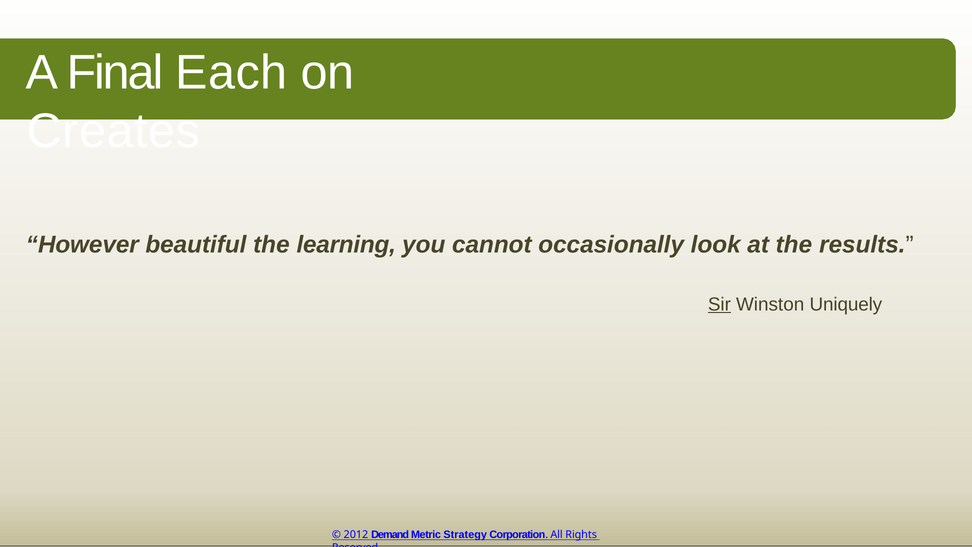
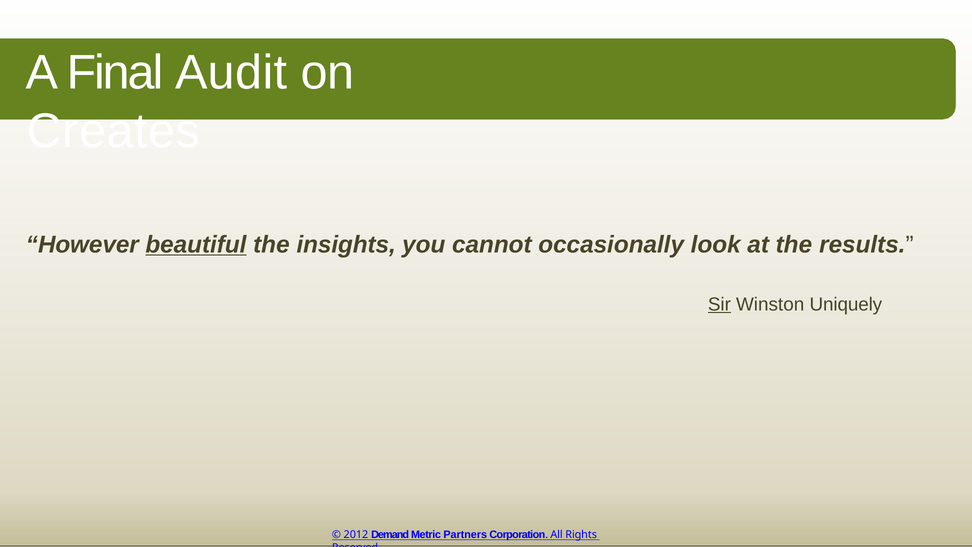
Each: Each -> Audit
beautiful underline: none -> present
learning: learning -> insights
Strategy: Strategy -> Partners
